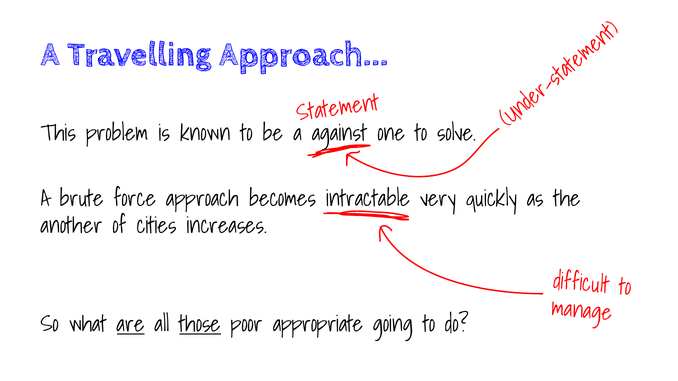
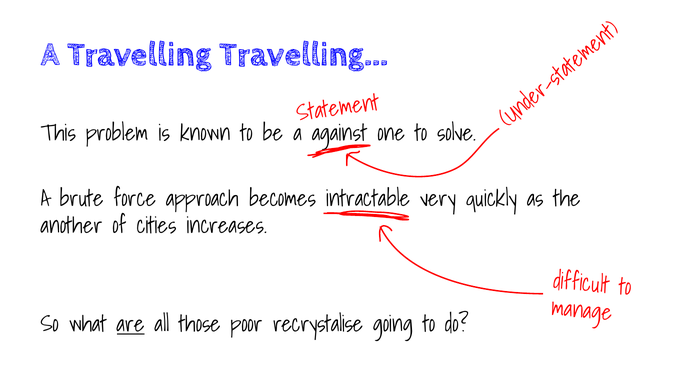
Travelling Approach: Approach -> Travelling
those underline: present -> none
appropriate: appropriate -> recrystalise
